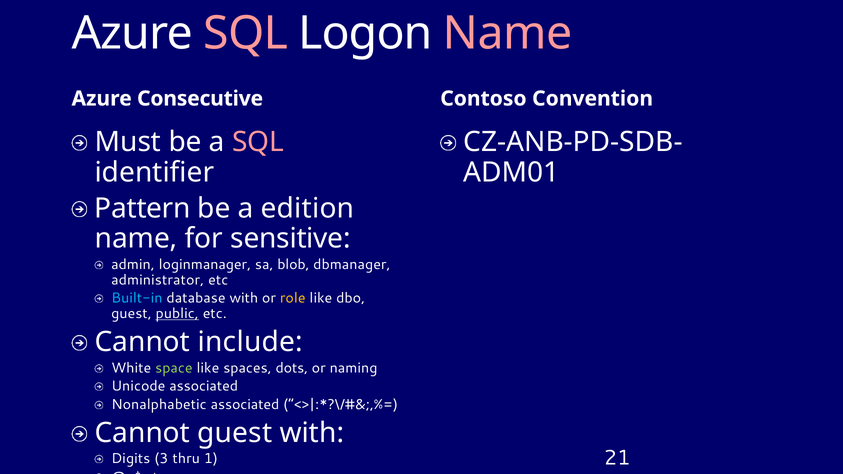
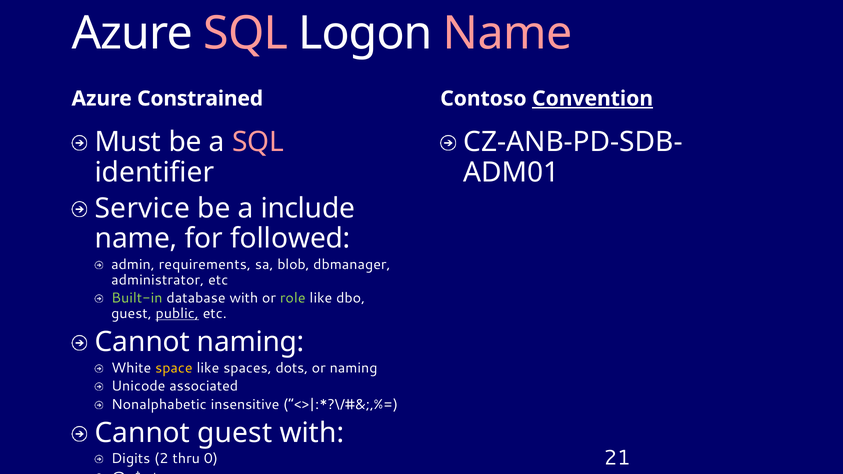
Consecutive: Consecutive -> Constrained
Convention underline: none -> present
Pattern: Pattern -> Service
edition: edition -> include
sensitive: sensitive -> followed
loginmanager: loginmanager -> requirements
Built-in colour: light blue -> light green
role colour: yellow -> light green
Cannot include: include -> naming
space colour: light green -> yellow
Nonalphabetic associated: associated -> insensitive
3: 3 -> 2
1: 1 -> 0
